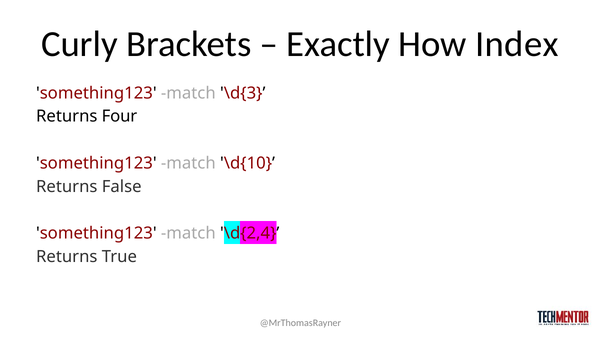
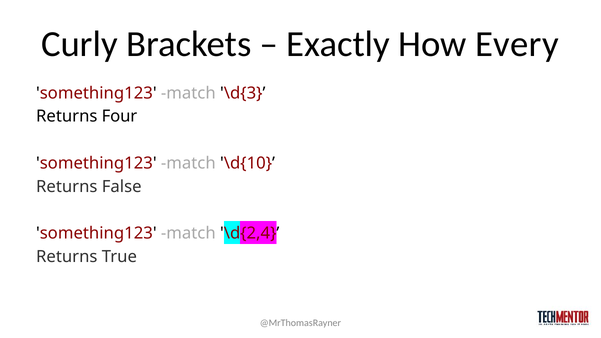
Index: Index -> Every
